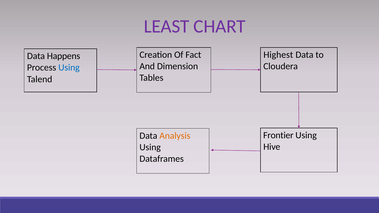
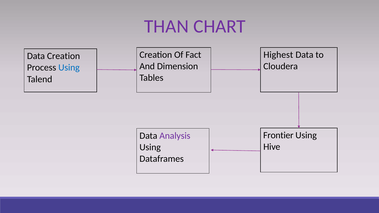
LEAST: LEAST -> THAN
Data Happens: Happens -> Creation
Analysis colour: orange -> purple
